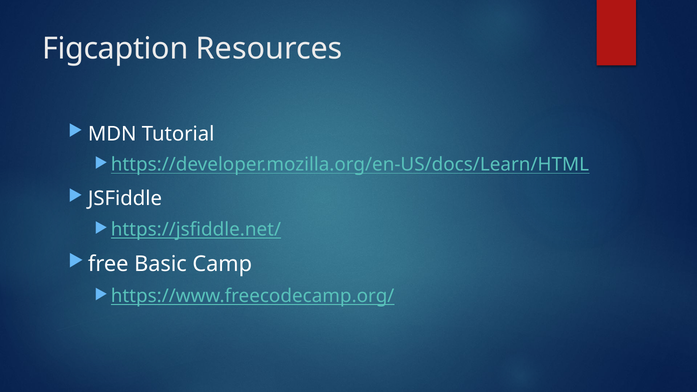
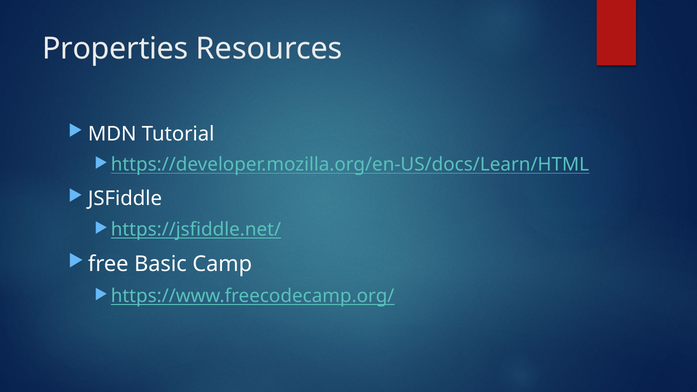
Figcaption: Figcaption -> Properties
